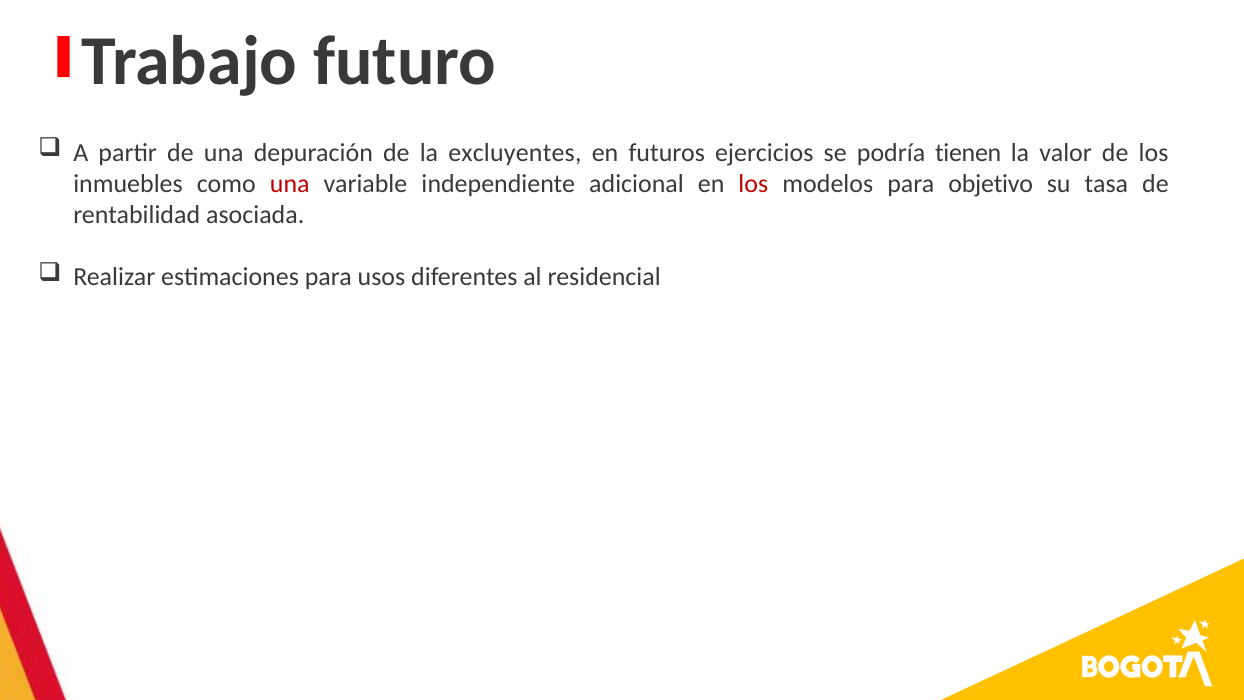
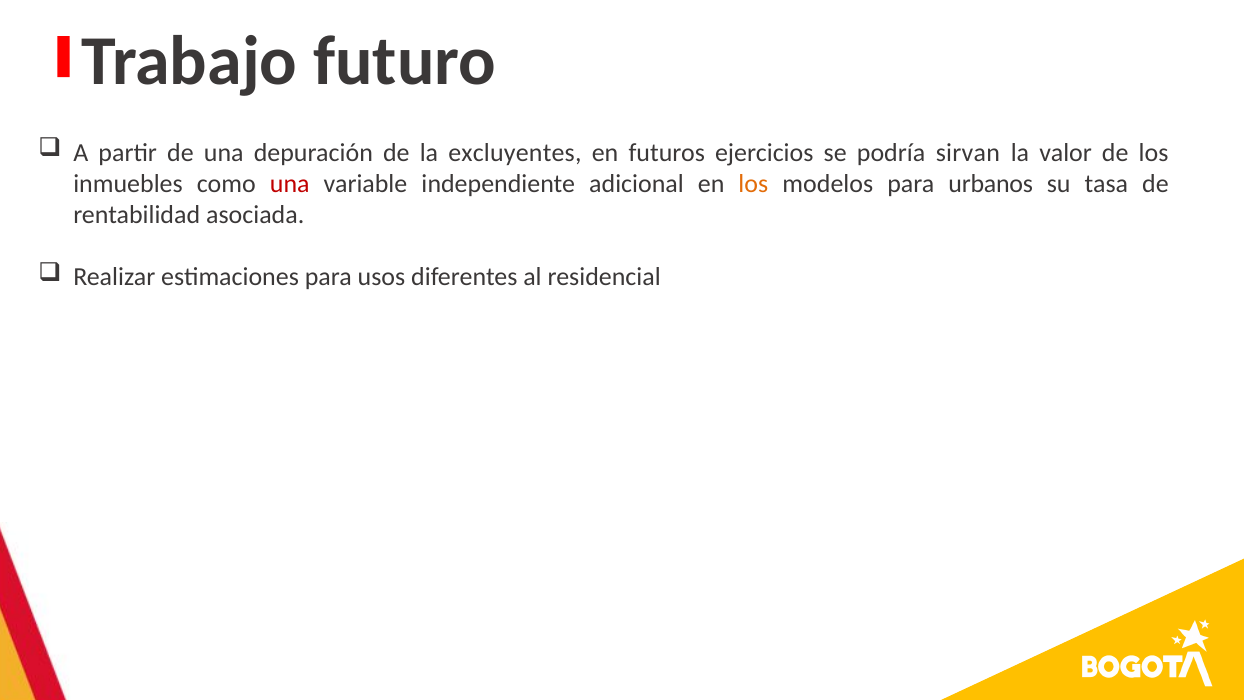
tienen: tienen -> sirvan
los at (753, 184) colour: red -> orange
objetivo: objetivo -> urbanos
